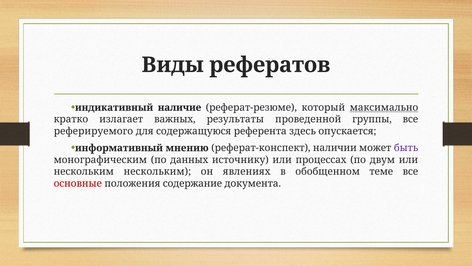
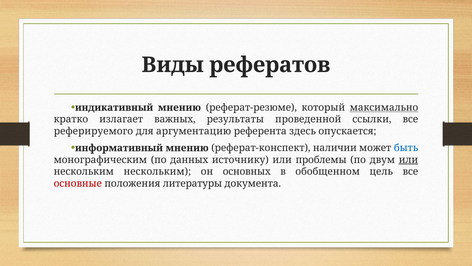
индикативный наличие: наличие -> мнению
группы: группы -> ссылки
содержащуюся: содержащуюся -> аргументацию
быть colour: purple -> blue
процессах: процессах -> проблемы
или at (408, 159) underline: none -> present
явлениях: явлениях -> основных
теме: теме -> цель
содержание: содержание -> литературы
